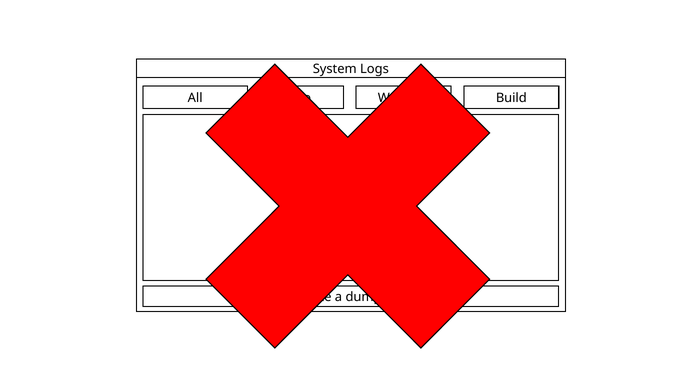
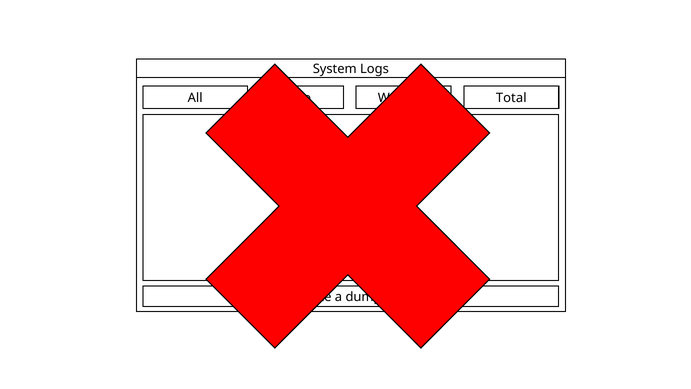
Build: Build -> Total
